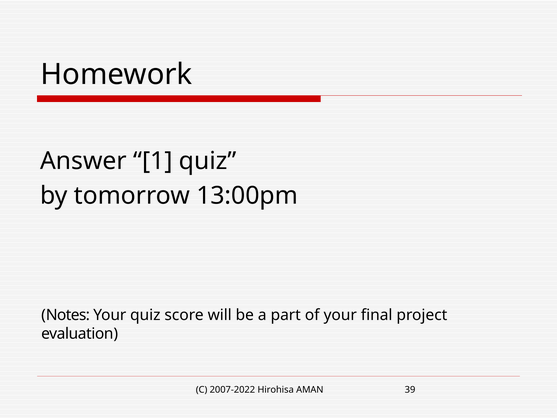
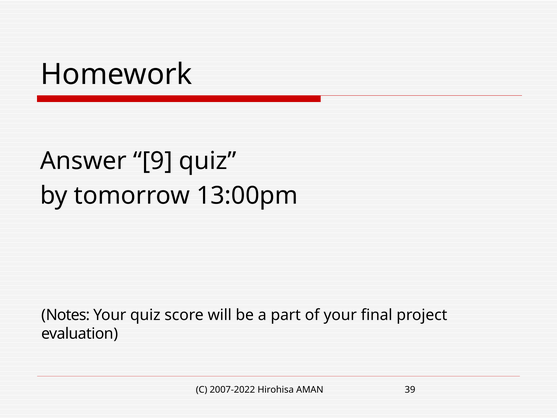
1: 1 -> 9
